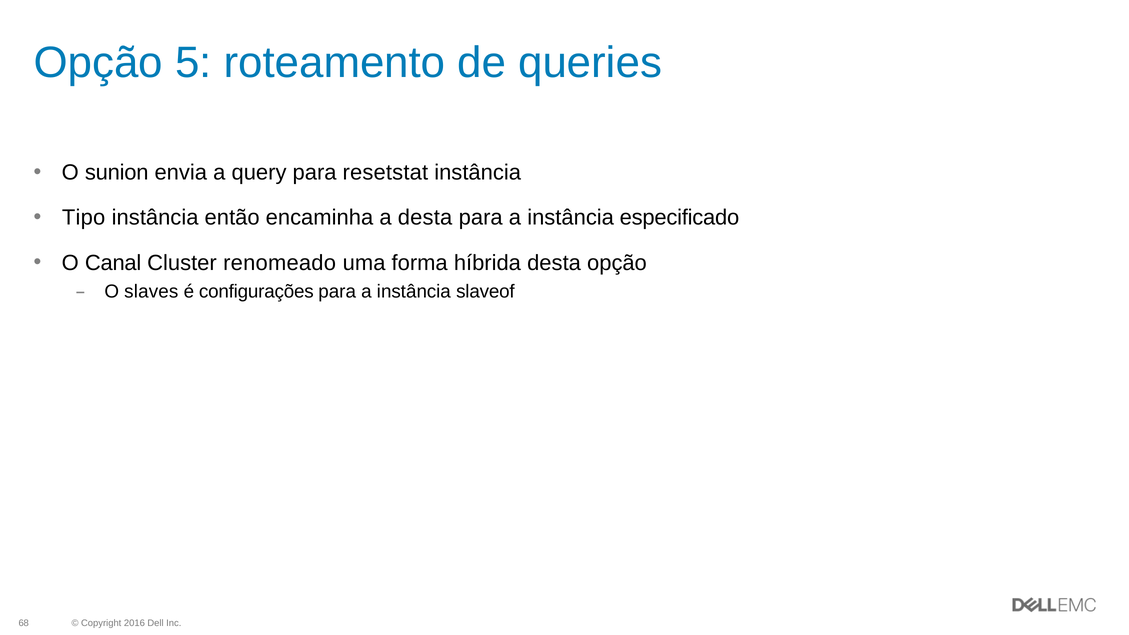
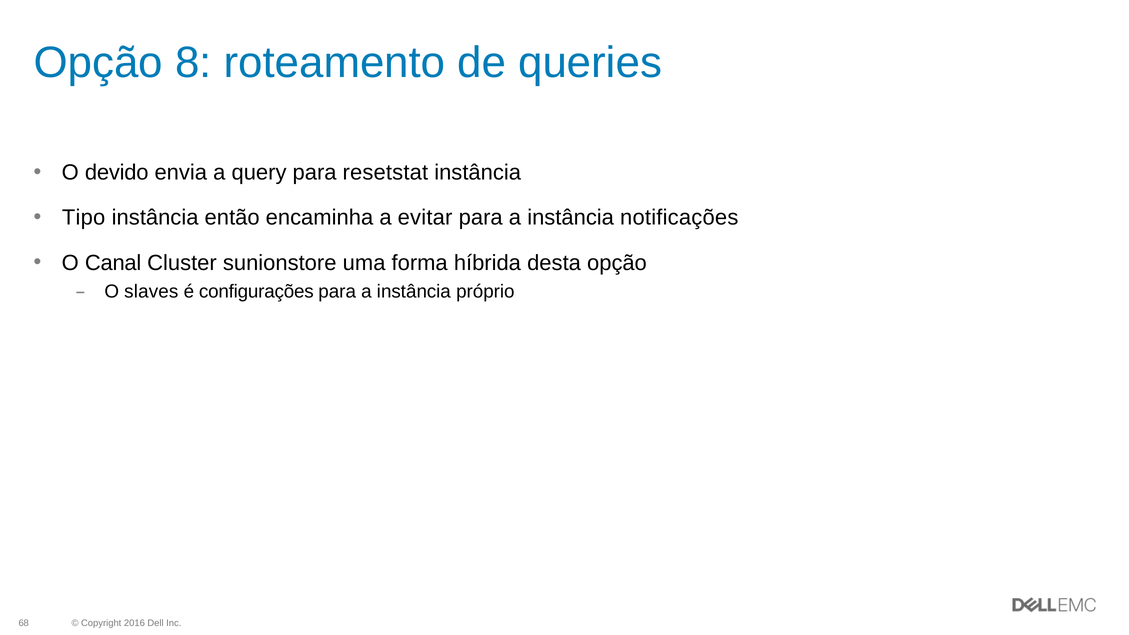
5: 5 -> 8
sunion: sunion -> devido
a desta: desta -> evitar
especificado: especificado -> notificações
renomeado: renomeado -> sunionstore
slaveof: slaveof -> próprio
